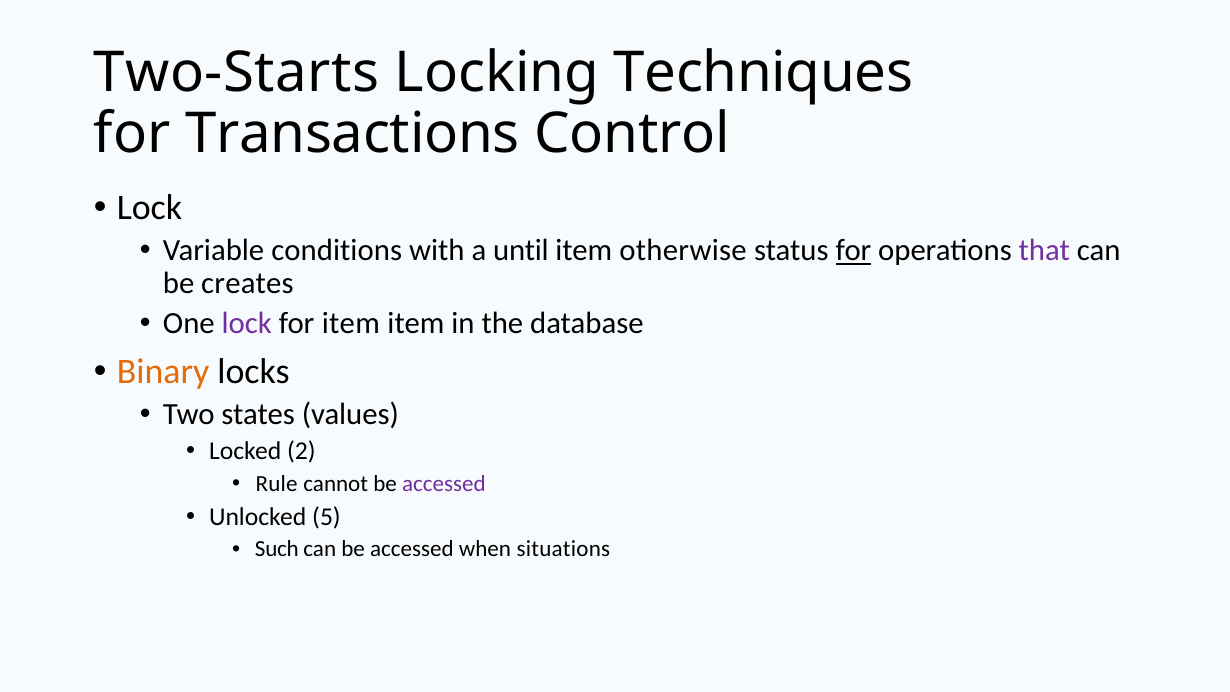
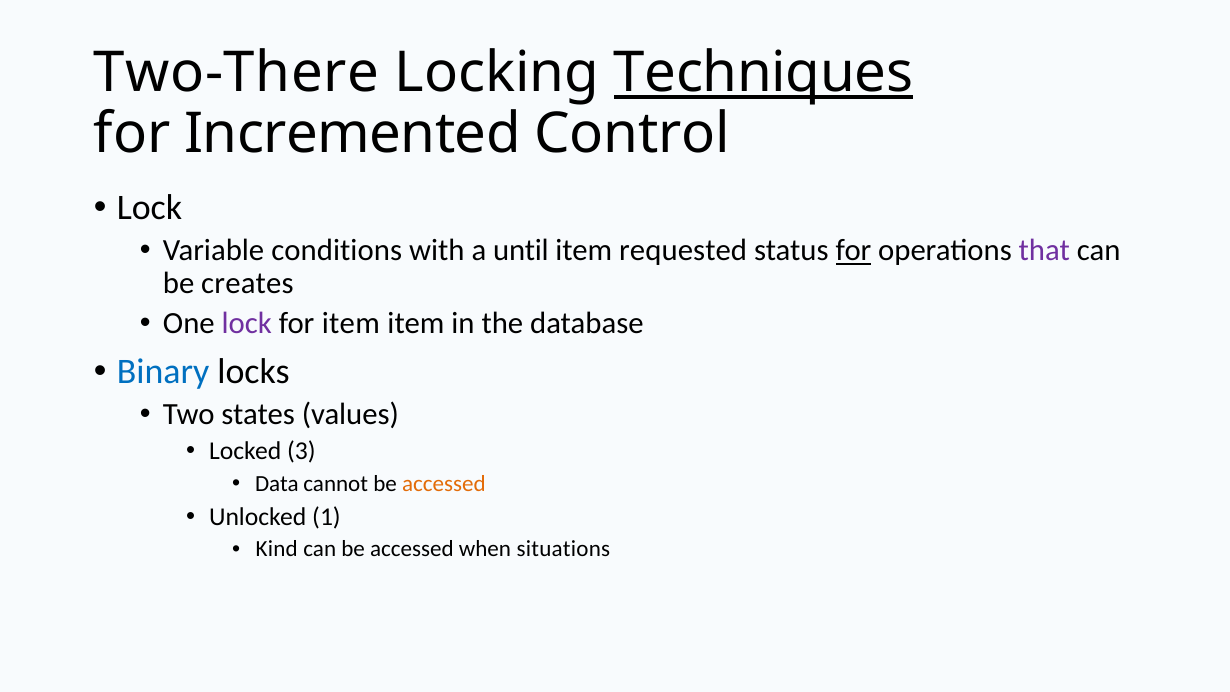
Two-Starts: Two-Starts -> Two-There
Techniques underline: none -> present
Transactions: Transactions -> Incremented
otherwise: otherwise -> requested
Binary colour: orange -> blue
2: 2 -> 3
Rule: Rule -> Data
accessed at (444, 484) colour: purple -> orange
5: 5 -> 1
Such: Such -> Kind
